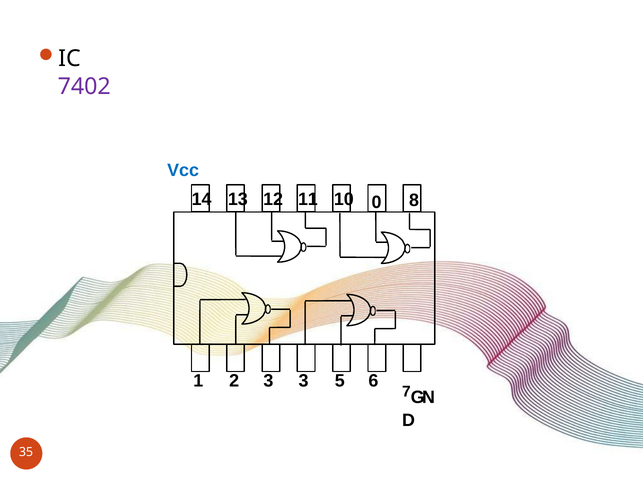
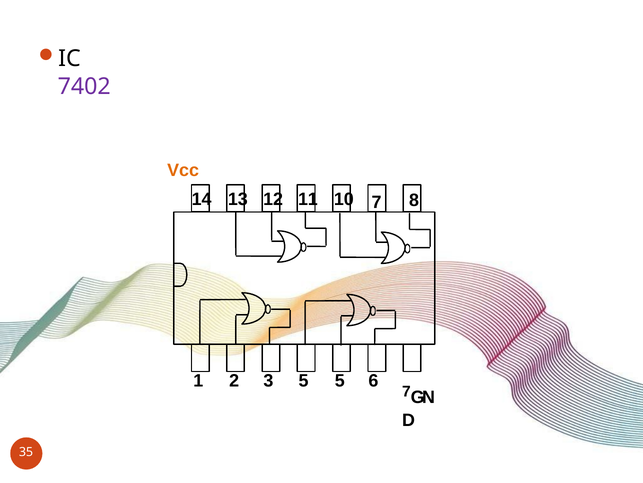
Vcc colour: blue -> orange
10 0: 0 -> 7
3 3: 3 -> 5
